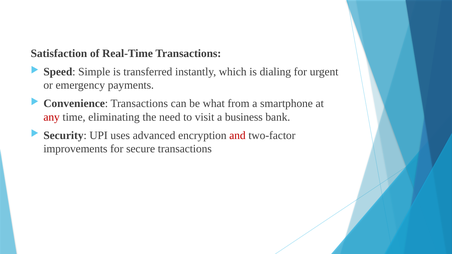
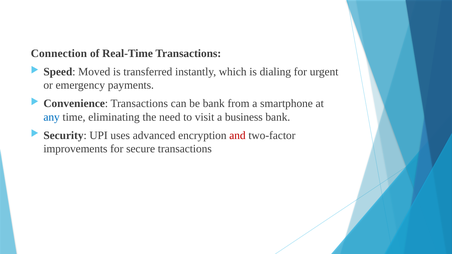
Satisfaction: Satisfaction -> Connection
Simple: Simple -> Moved
be what: what -> bank
any colour: red -> blue
